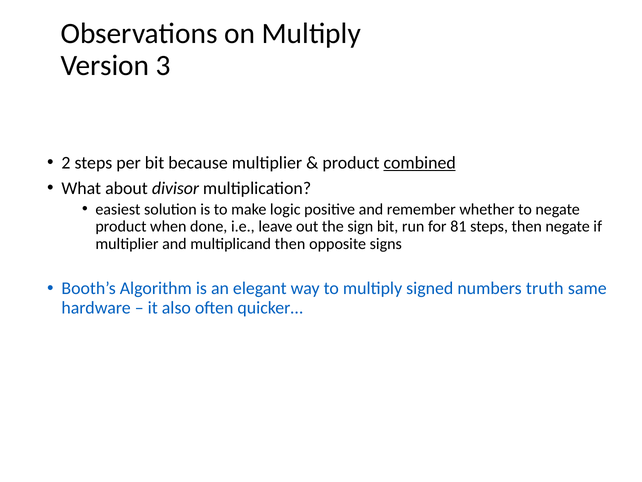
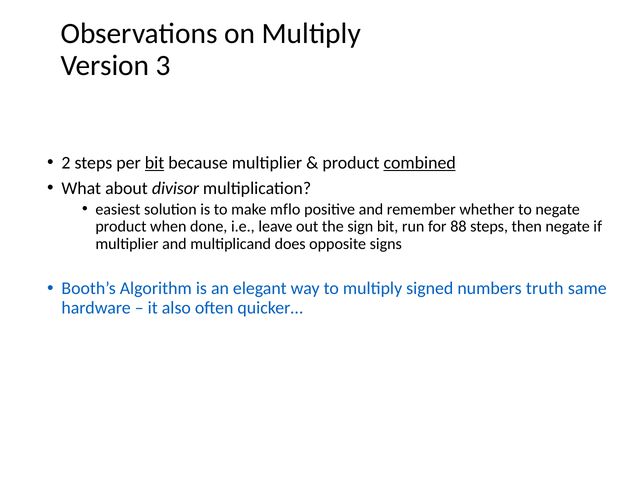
bit at (155, 163) underline: none -> present
logic: logic -> mflo
81: 81 -> 88
multiplicand then: then -> does
